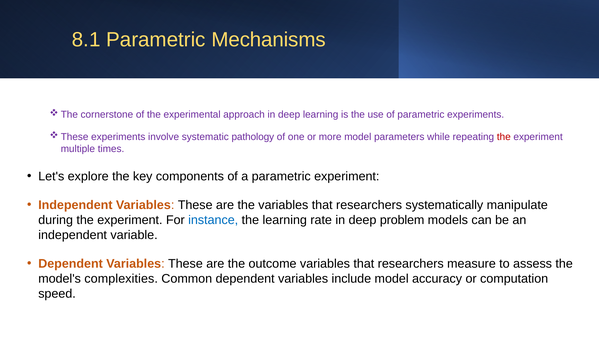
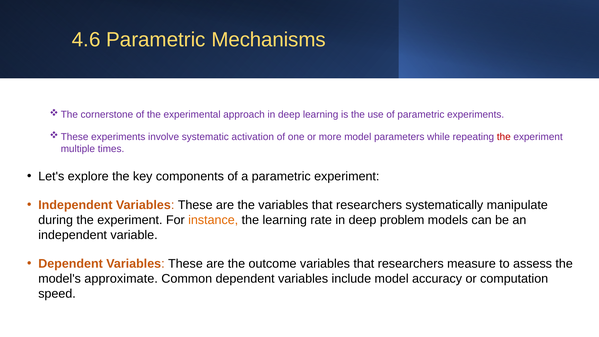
8.1: 8.1 -> 4.6
pathology: pathology -> activation
instance colour: blue -> orange
complexities: complexities -> approximate
